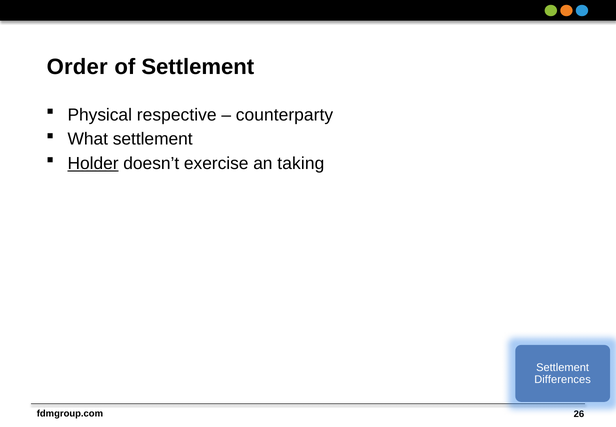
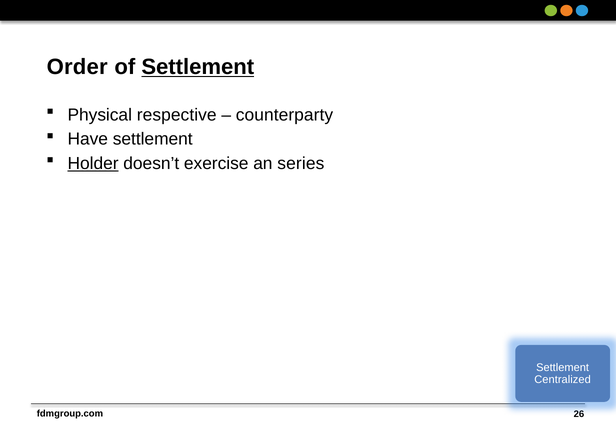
Settlement at (198, 67) underline: none -> present
What: What -> Have
taking: taking -> series
Differences: Differences -> Centralized
